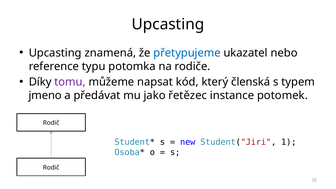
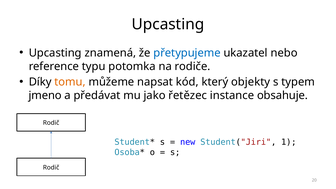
tomu colour: purple -> orange
členská: členská -> objekty
potomek: potomek -> obsahuje
